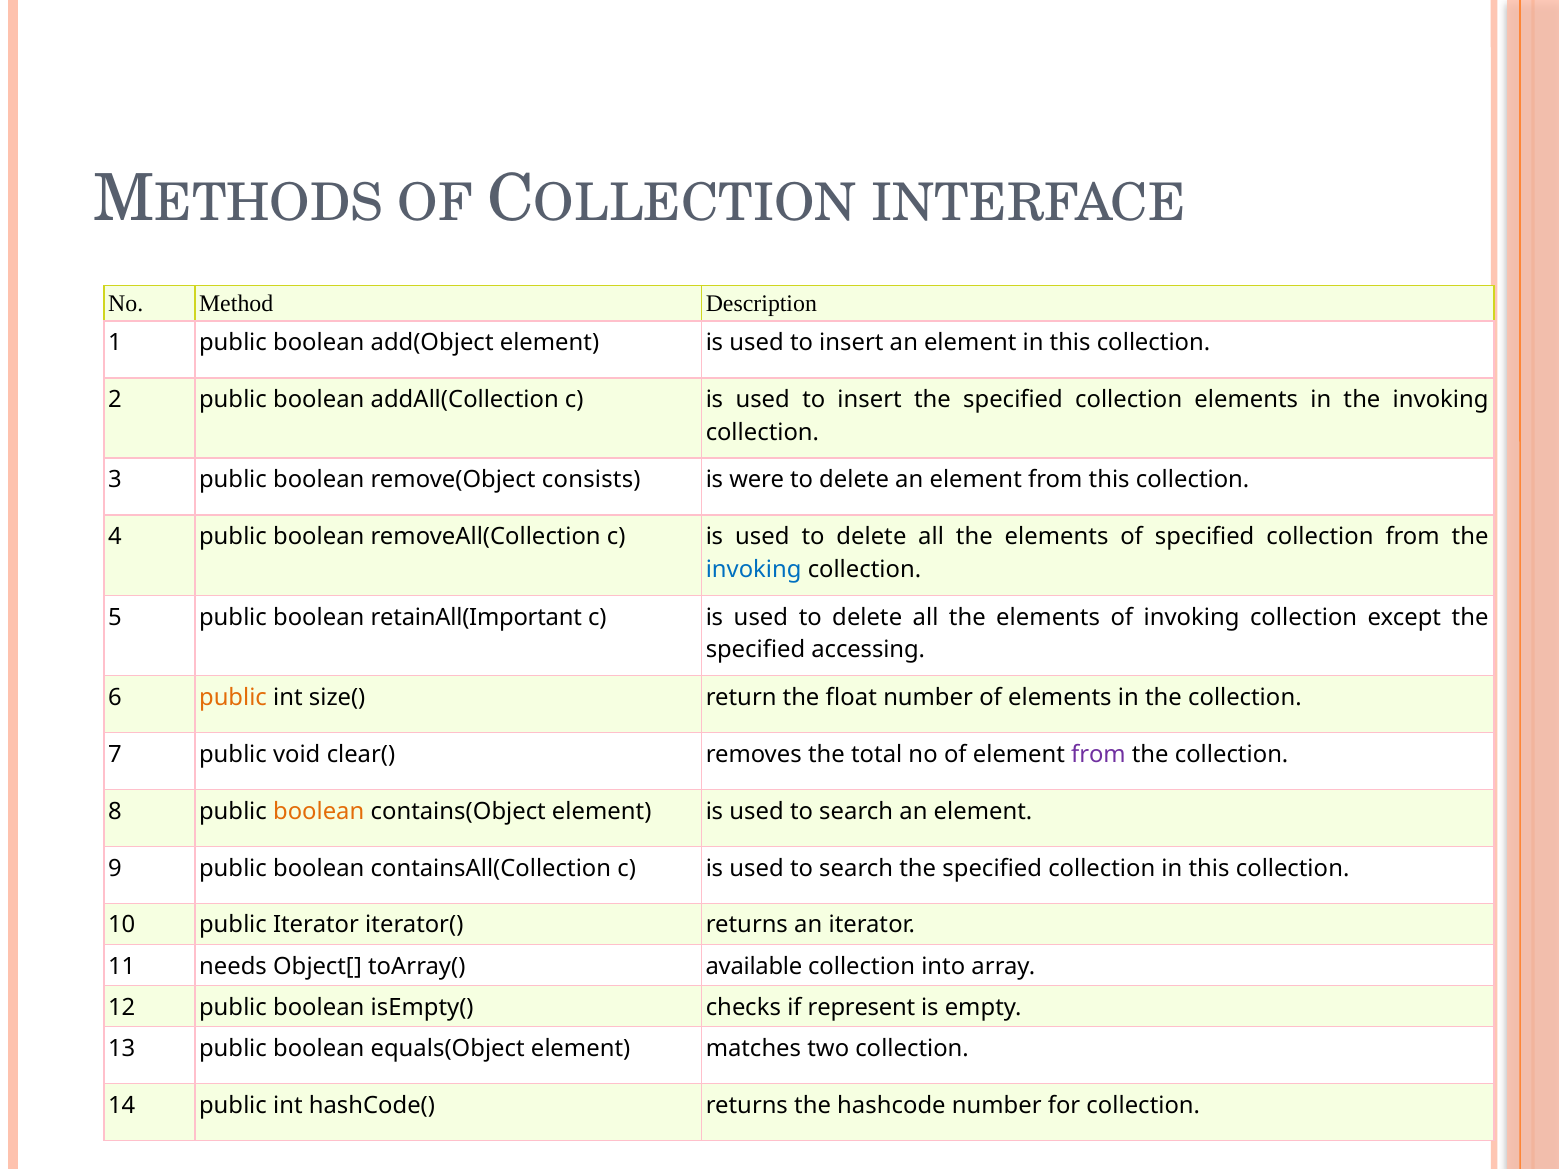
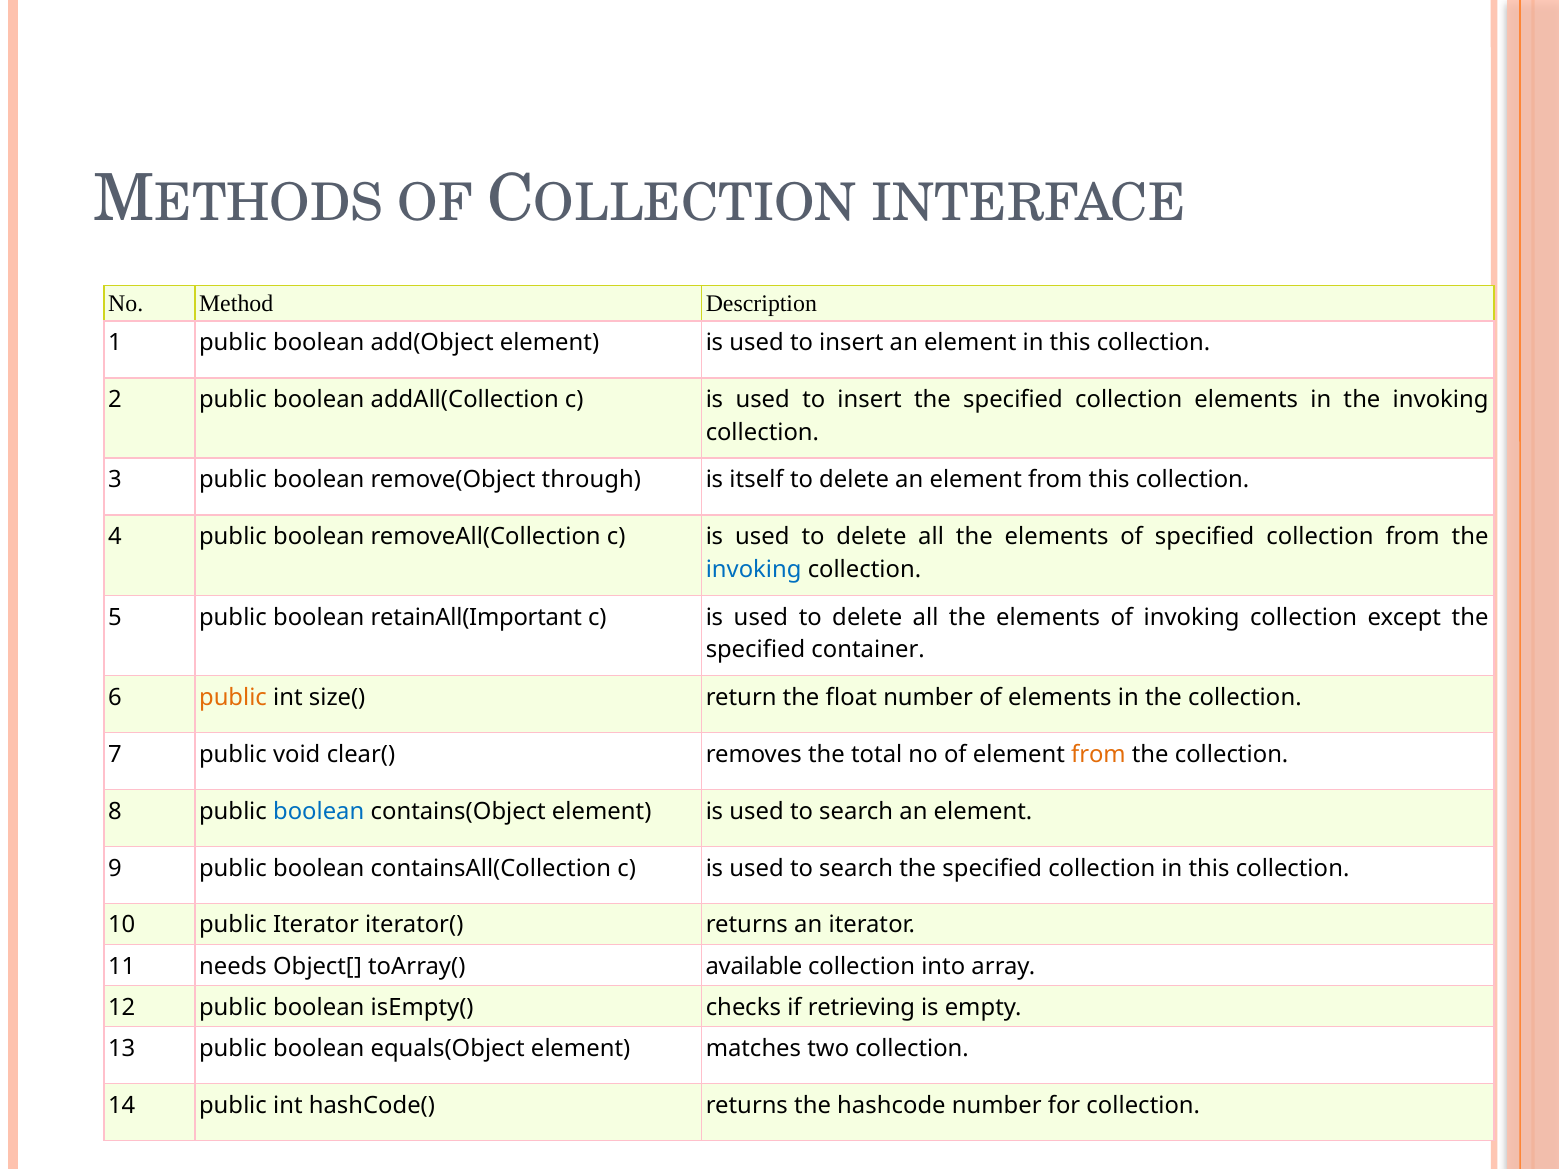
consists: consists -> through
were: were -> itself
accessing: accessing -> container
from at (1098, 754) colour: purple -> orange
boolean at (319, 811) colour: orange -> blue
represent: represent -> retrieving
